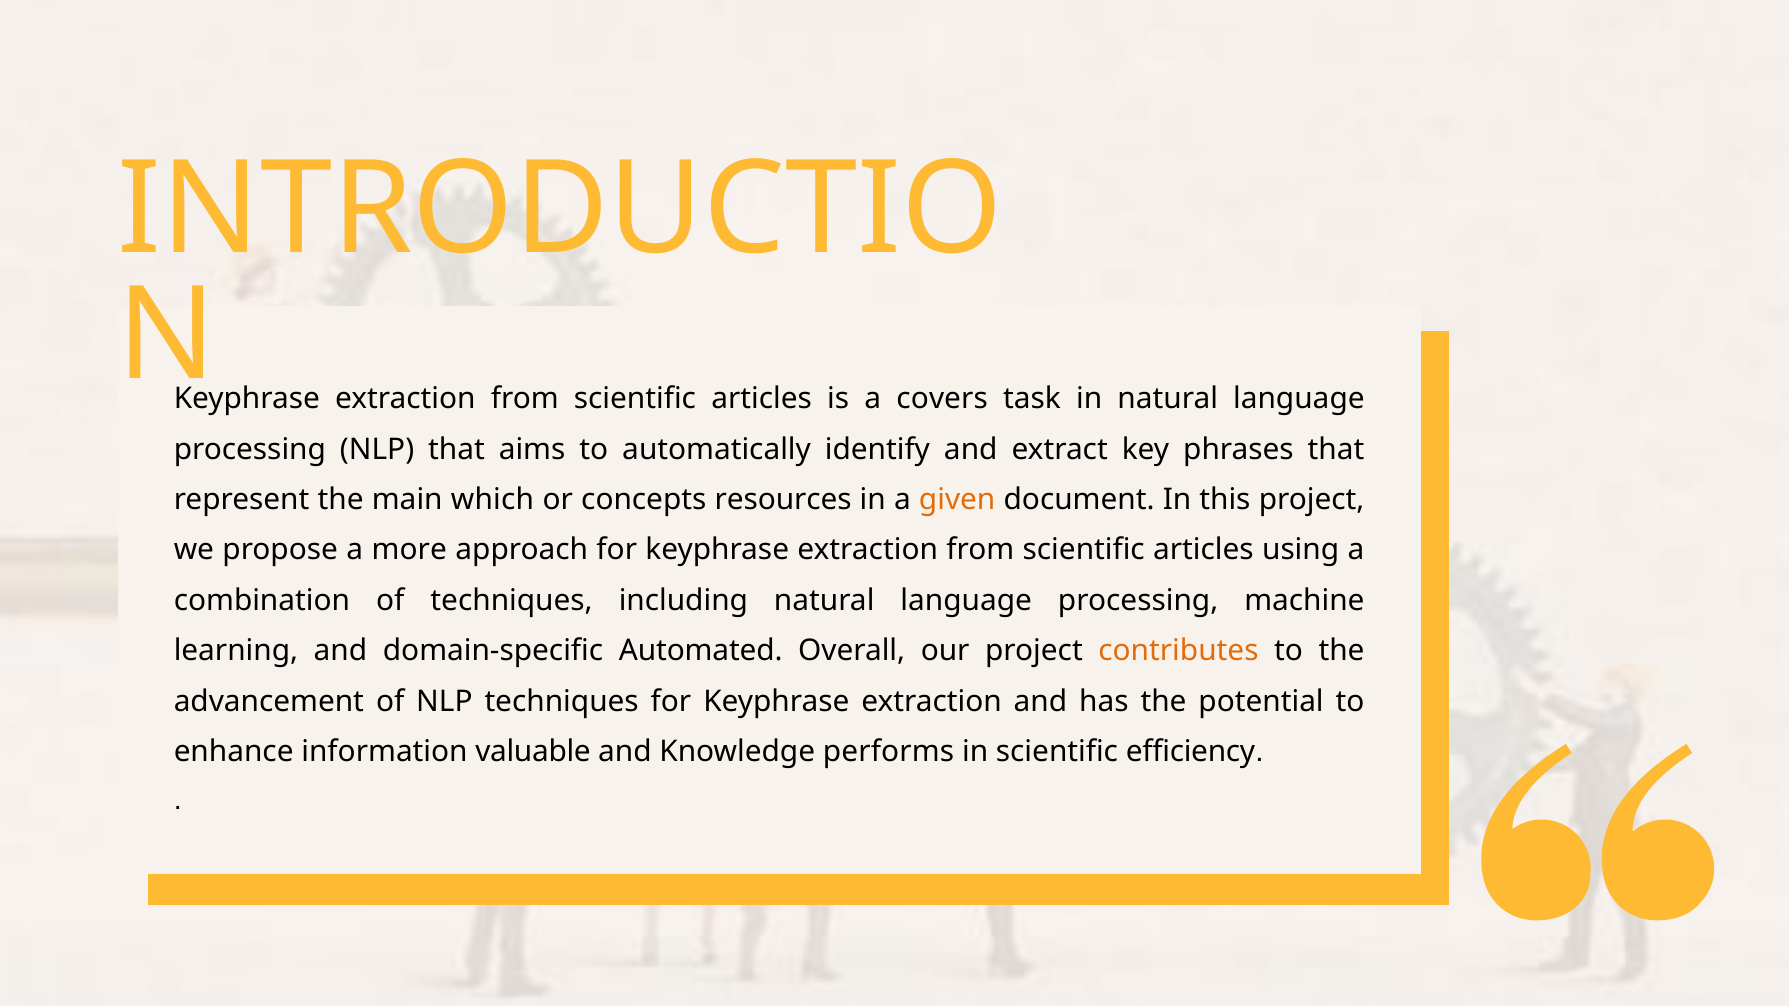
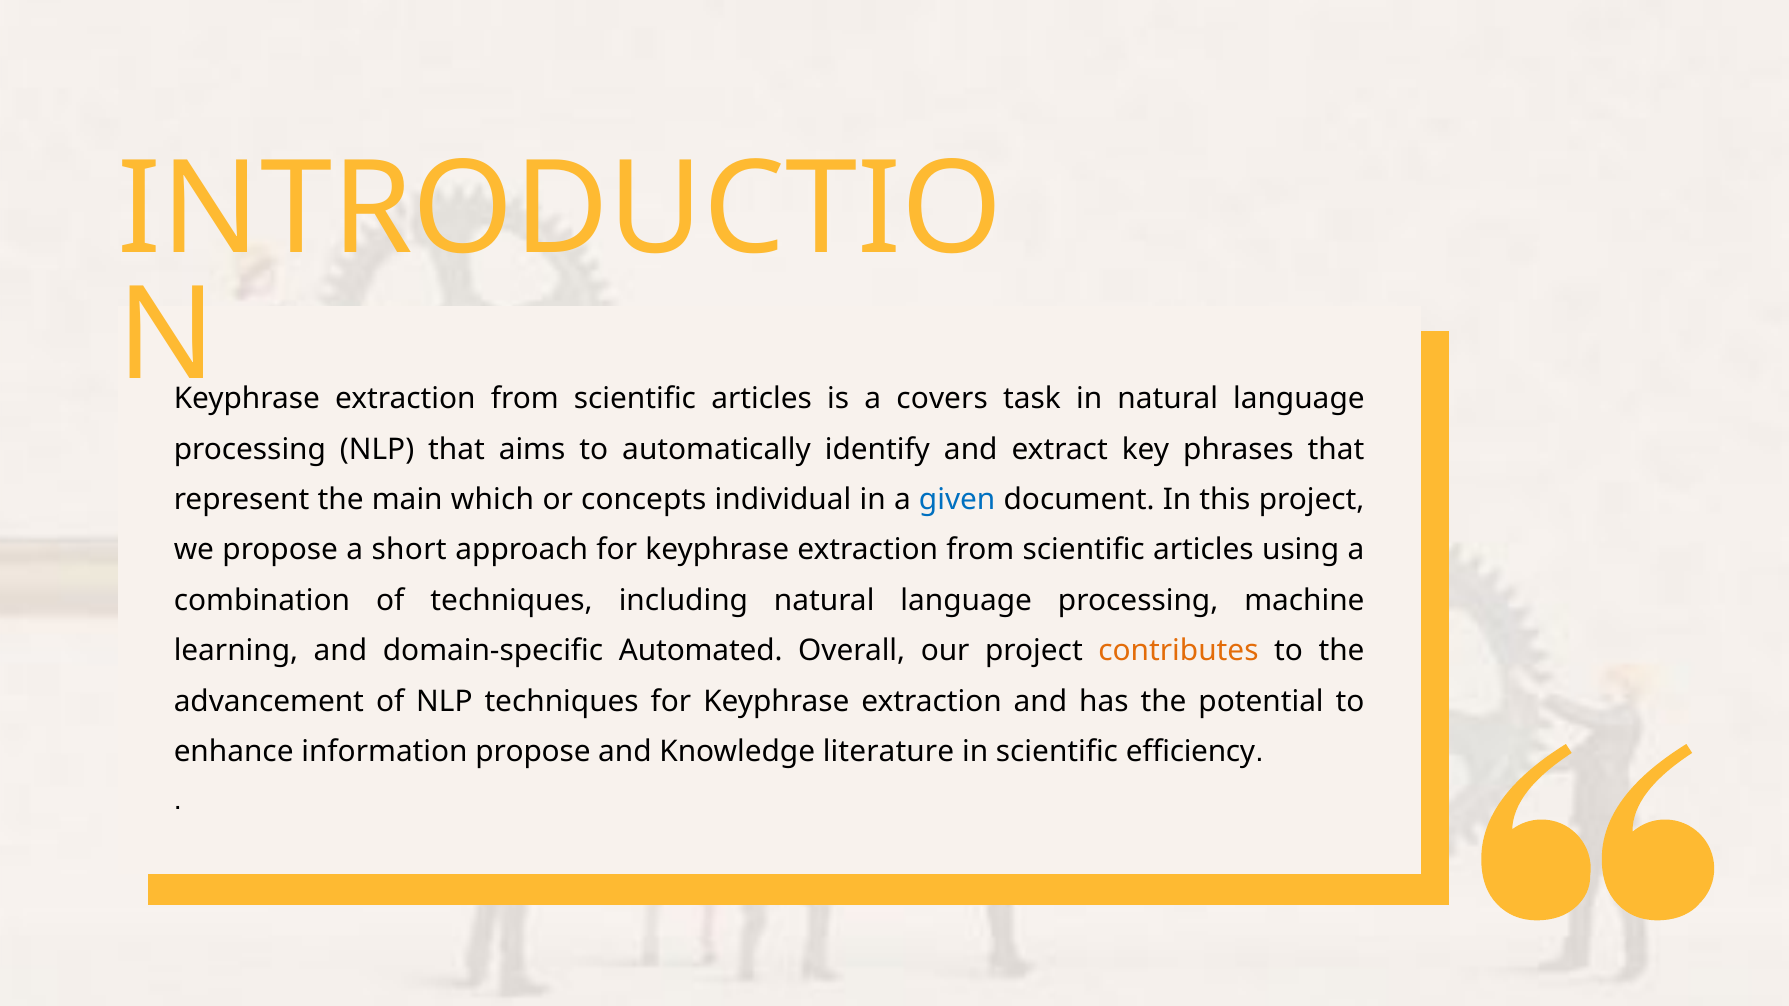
resources: resources -> individual
given colour: orange -> blue
more: more -> short
information valuable: valuable -> propose
performs: performs -> literature
